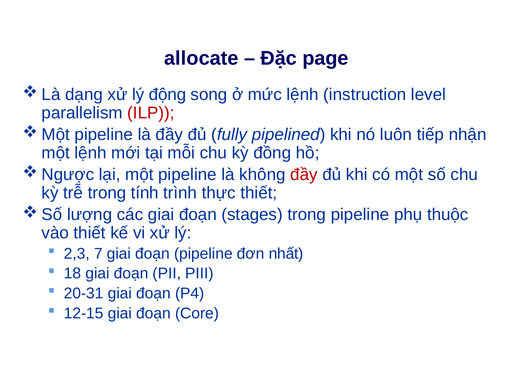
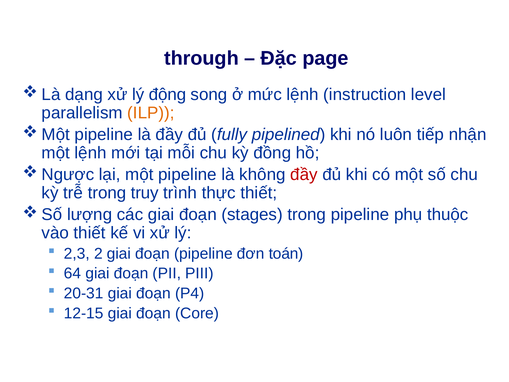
allocate: allocate -> through
ILP colour: red -> orange
tính: tính -> truy
7: 7 -> 2
nhất: nhất -> toán
18: 18 -> 64
